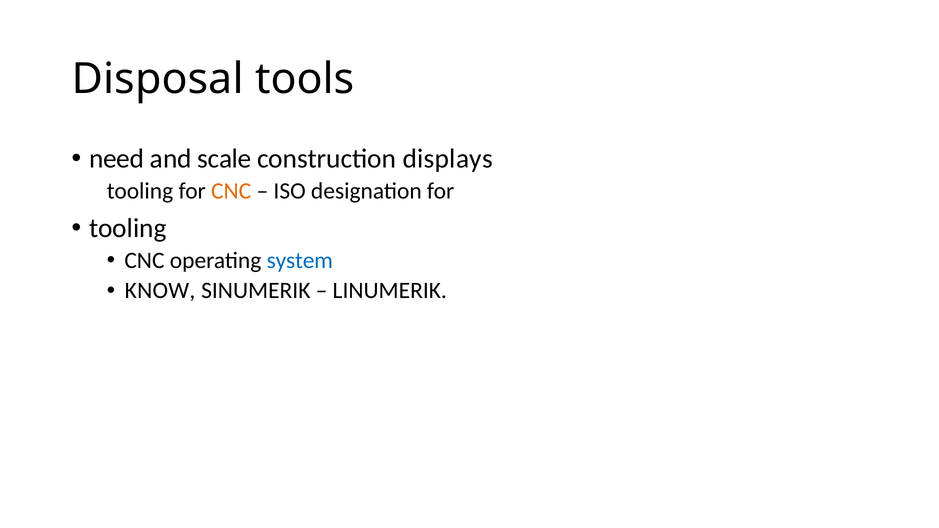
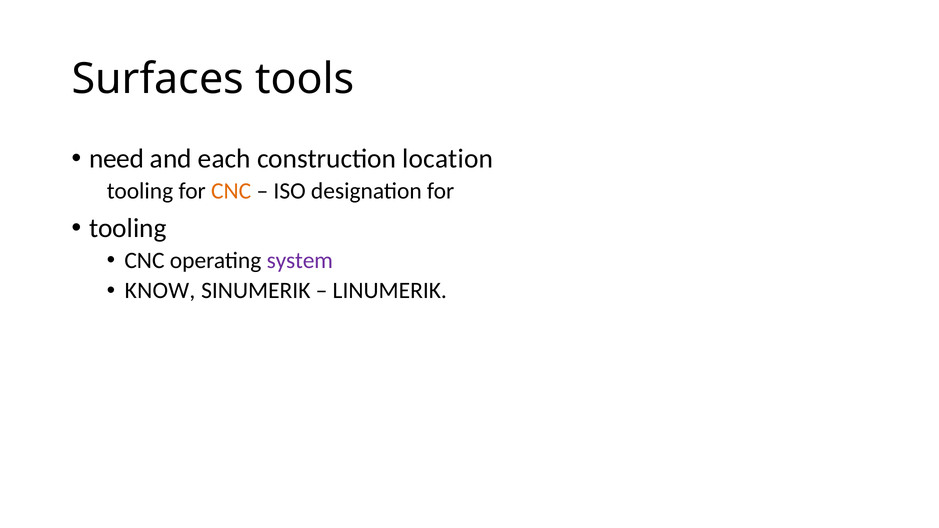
Disposal: Disposal -> Surfaces
scale: scale -> each
displays: displays -> location
system colour: blue -> purple
